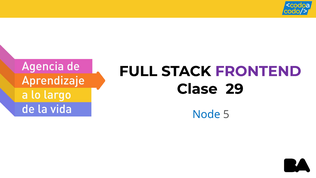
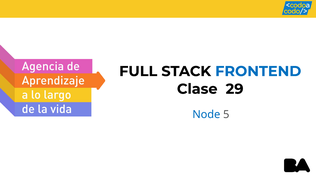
FRONTEND colour: purple -> blue
